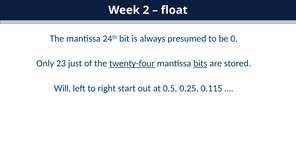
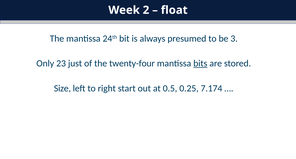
0: 0 -> 3
twenty-four underline: present -> none
Will: Will -> Size
0.115: 0.115 -> 7.174
